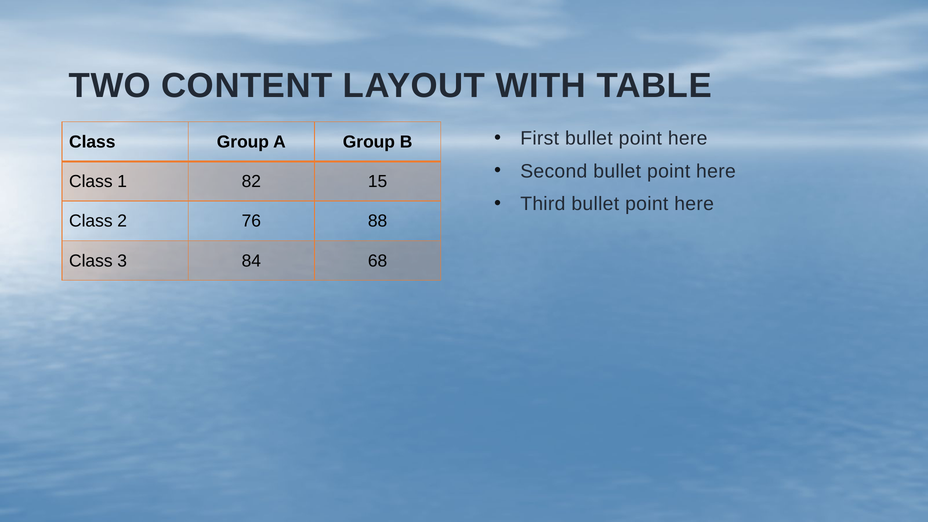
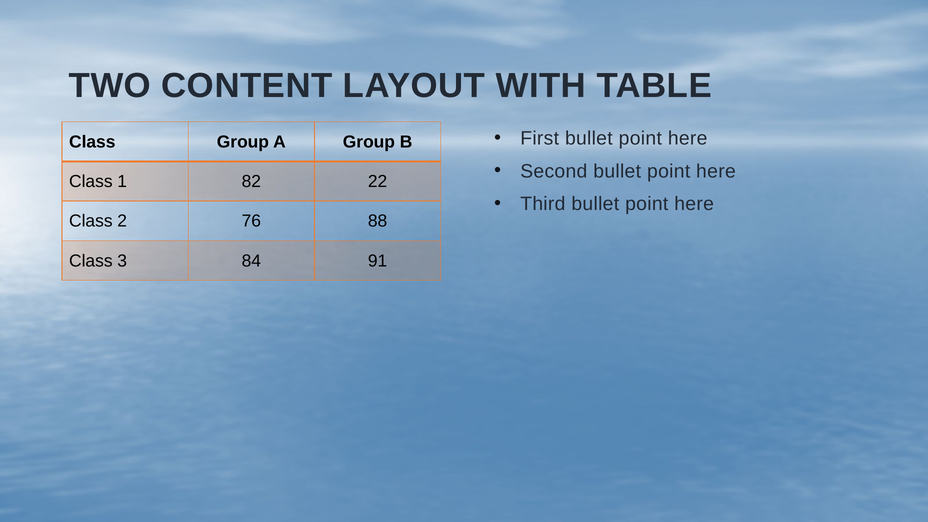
15: 15 -> 22
68: 68 -> 91
